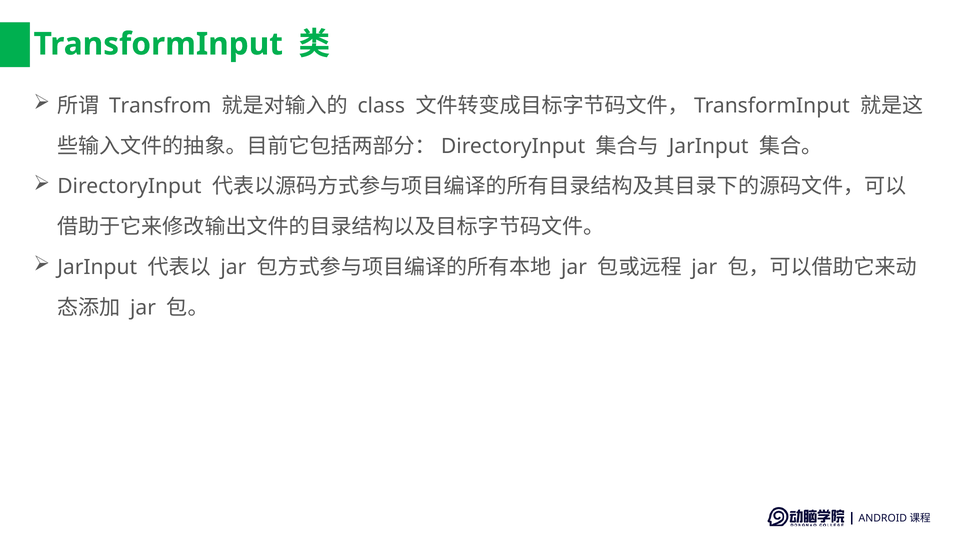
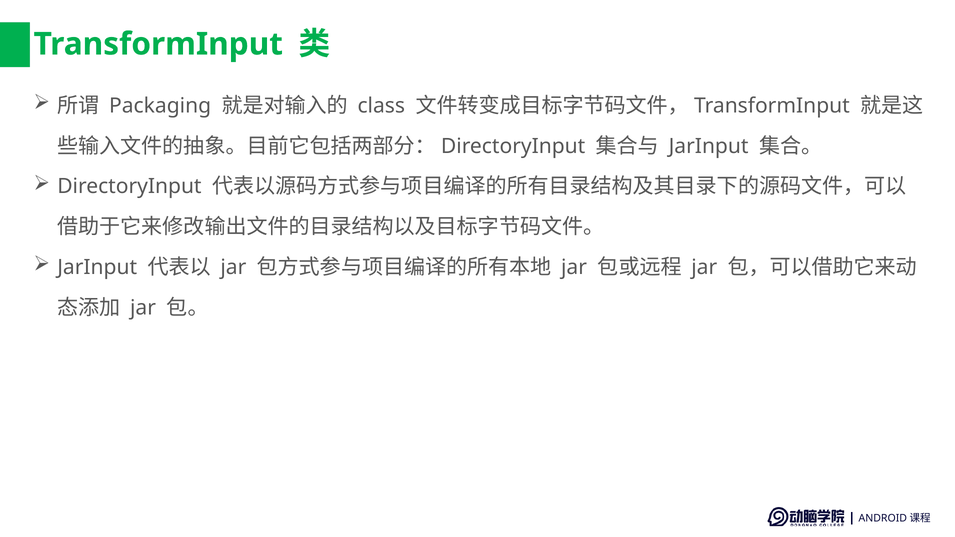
Transfrom: Transfrom -> Packaging
